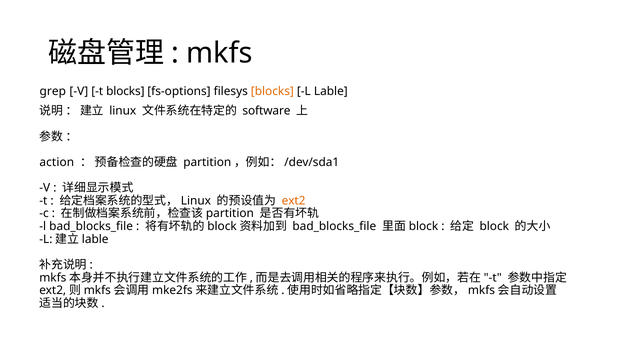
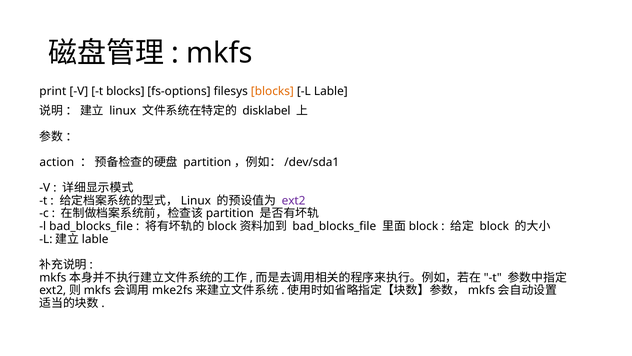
grep: grep -> print
software: software -> disklabel
ext2 colour: orange -> purple
